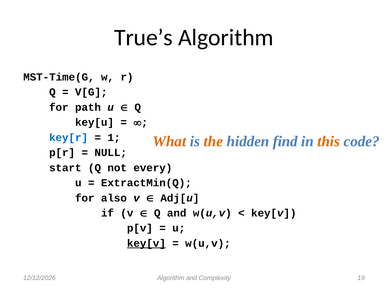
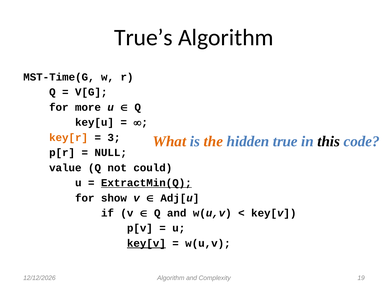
path: path -> more
key[r colour: blue -> orange
1: 1 -> 3
find: find -> true
this colour: orange -> black
start: start -> value
every: every -> could
ExtractMin(Q underline: none -> present
also: also -> show
